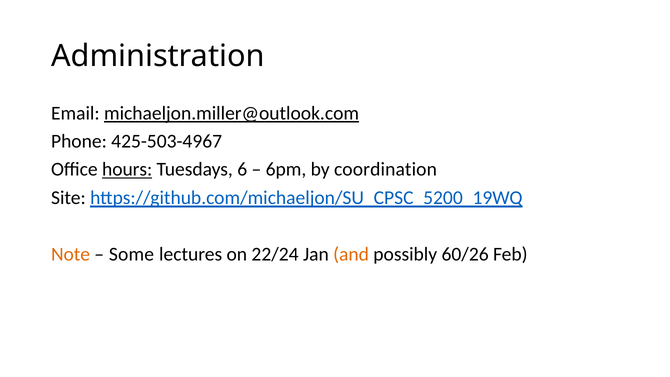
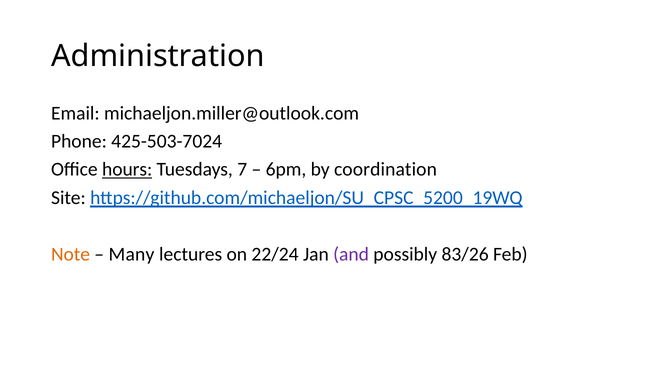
michaeljon.miller@outlook.com underline: present -> none
425-503-4967: 425-503-4967 -> 425-503-7024
6: 6 -> 7
Some: Some -> Many
and colour: orange -> purple
60/26: 60/26 -> 83/26
